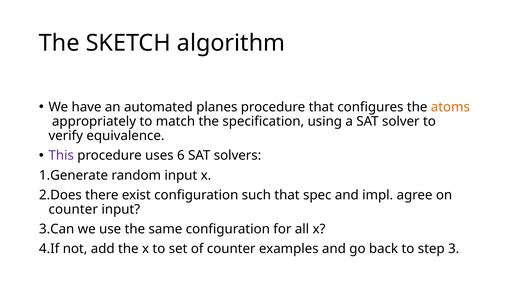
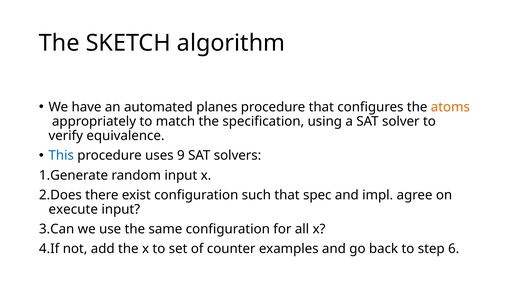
This colour: purple -> blue
6: 6 -> 9
counter at (73, 209): counter -> execute
3: 3 -> 6
